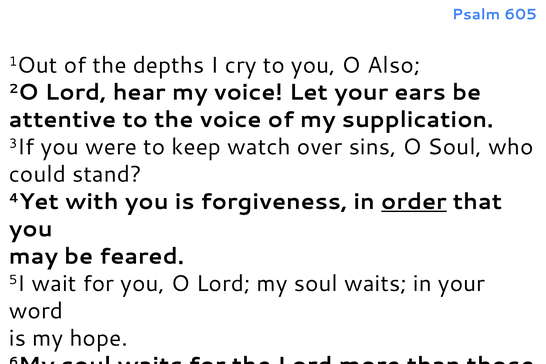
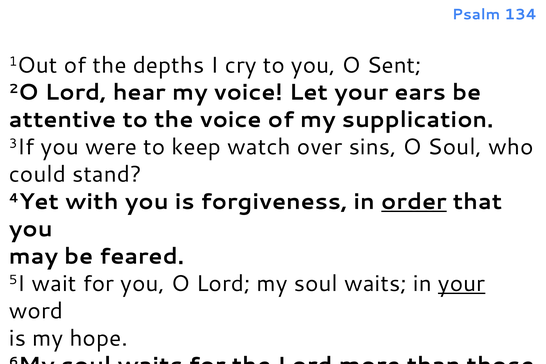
605: 605 -> 134
Also: Also -> Sent
your at (462, 284) underline: none -> present
